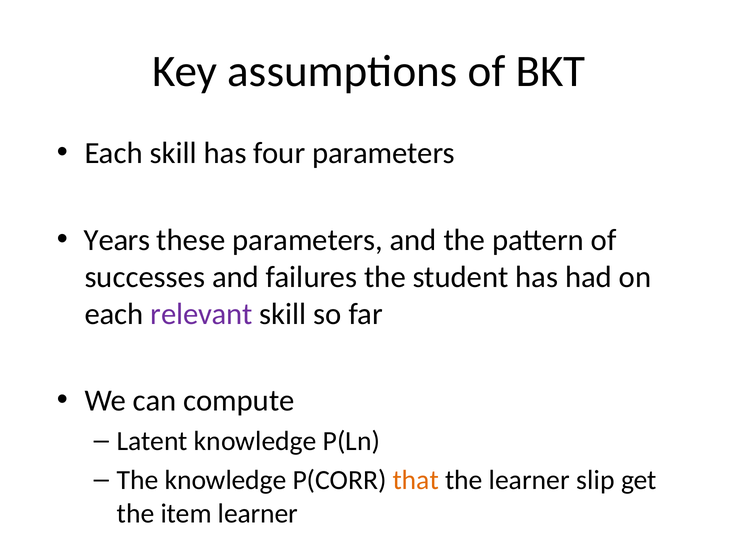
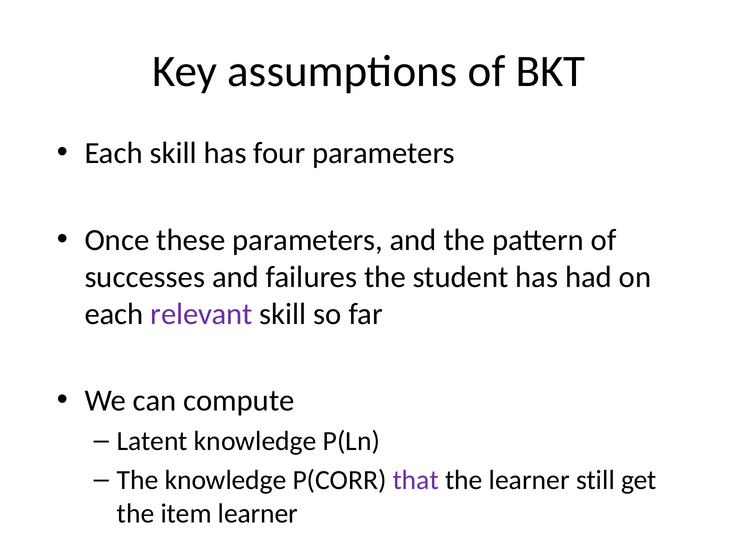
Years: Years -> Once
that colour: orange -> purple
slip: slip -> still
